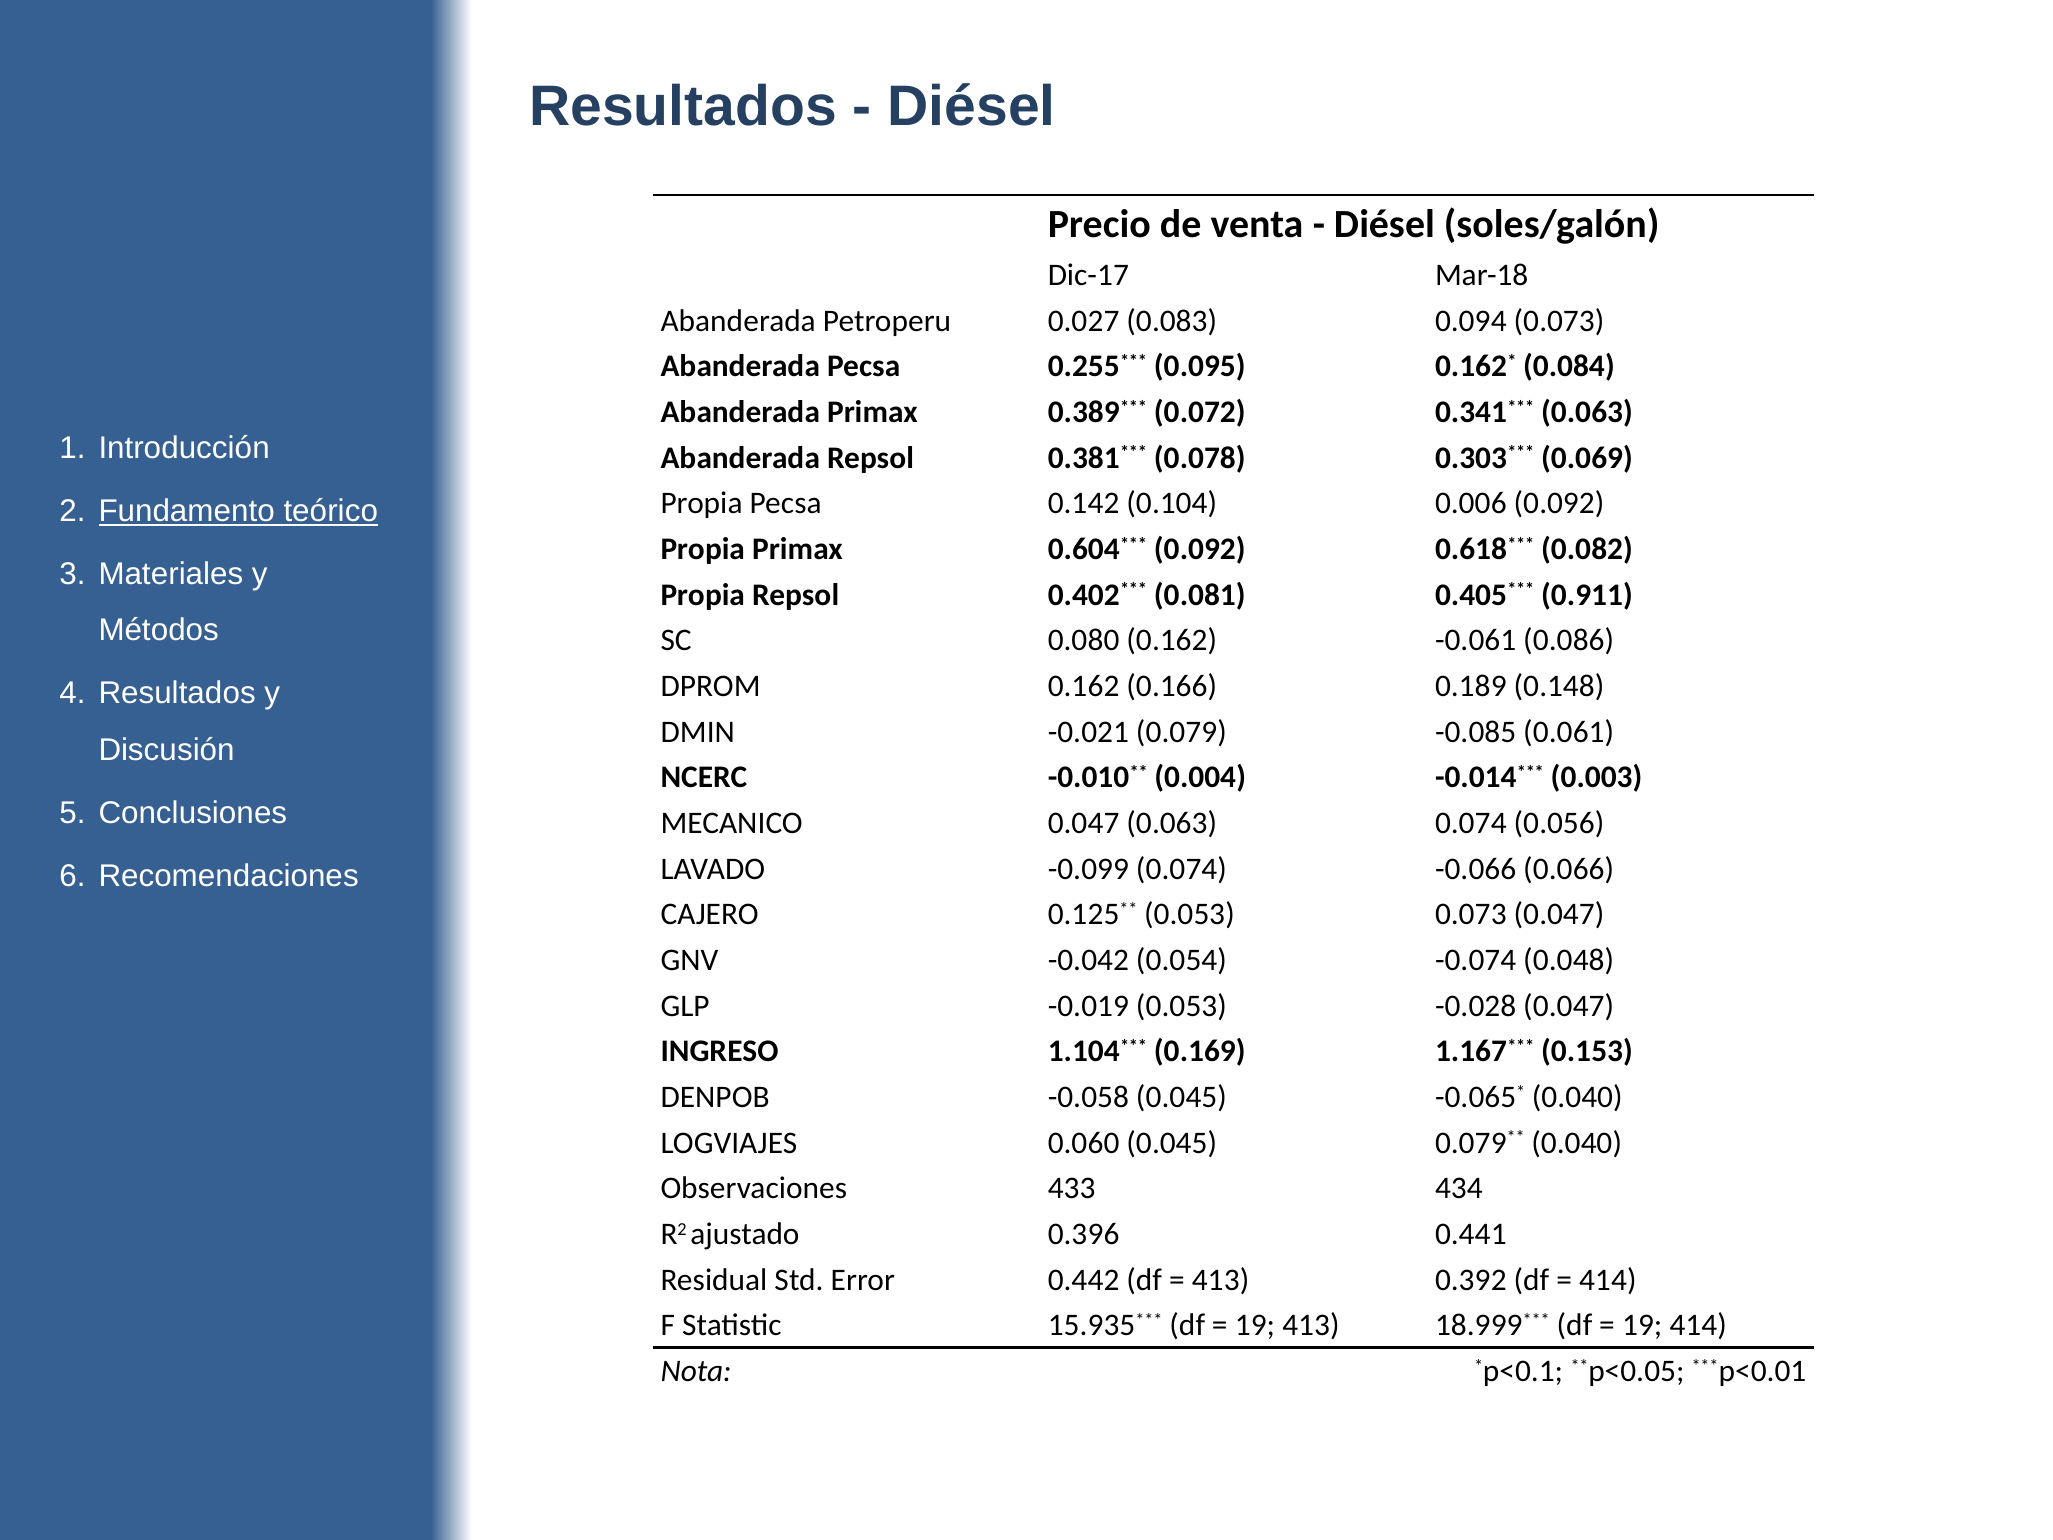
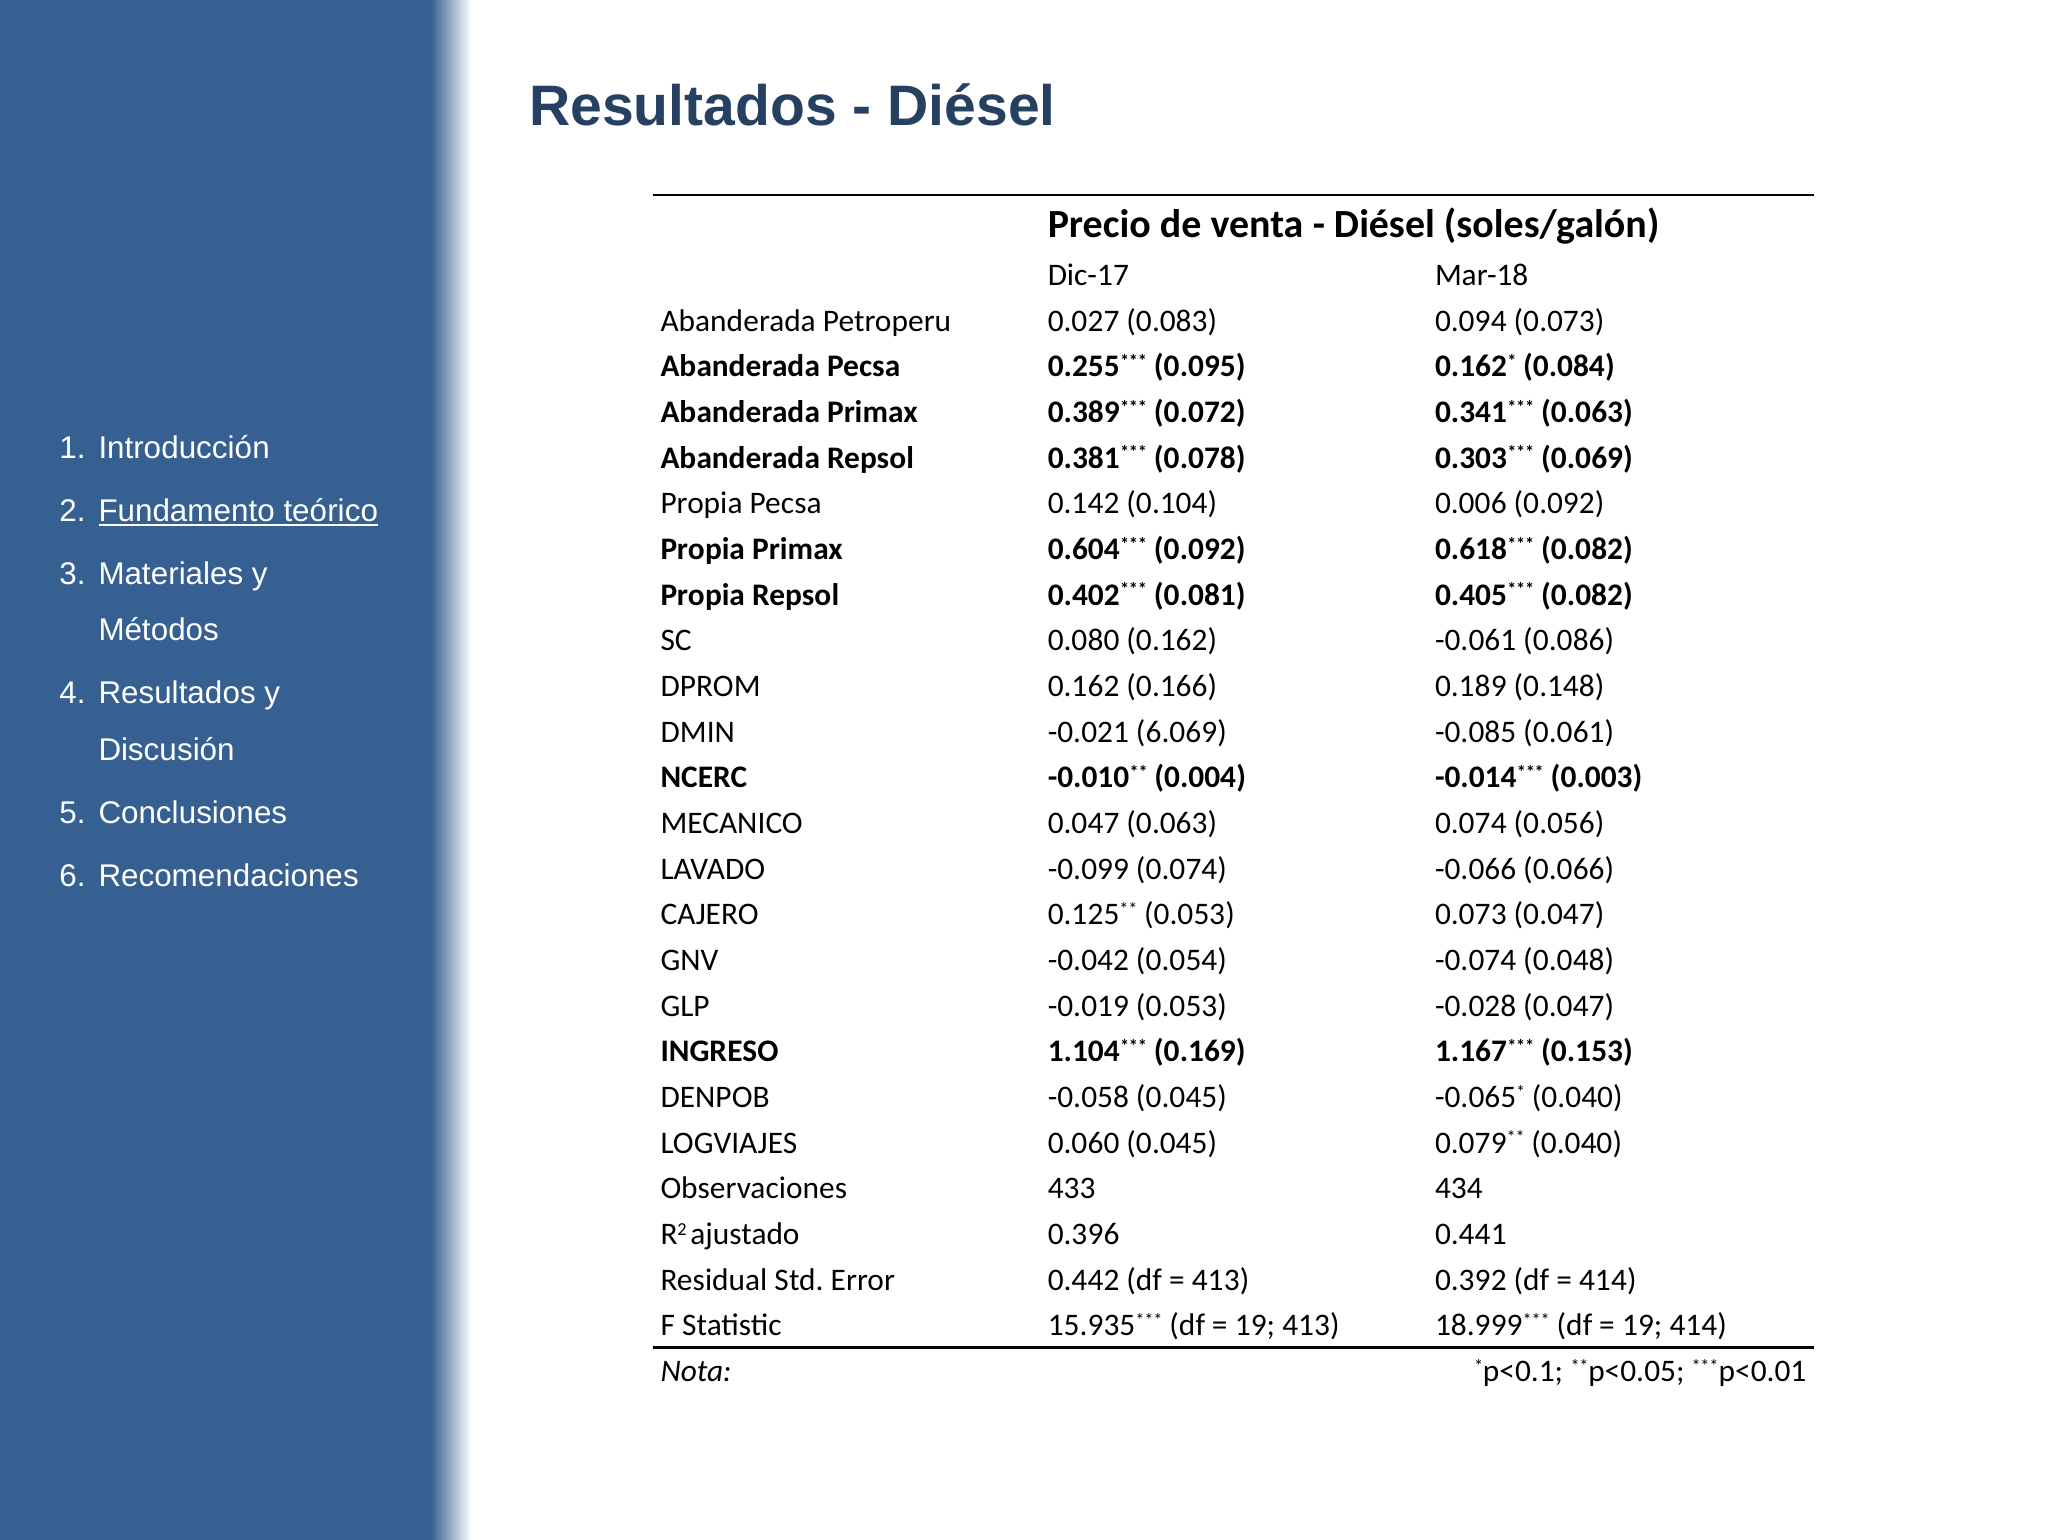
0.911 at (1587, 595): 0.911 -> 0.082
0.079: 0.079 -> 6.069
